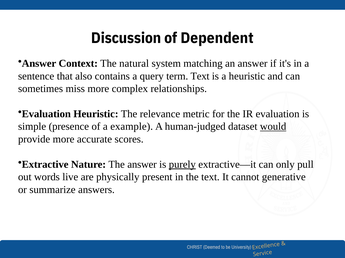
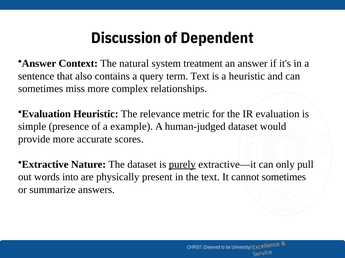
matching: matching -> treatment
would underline: present -> none
The answer: answer -> dataset
live: live -> into
cannot generative: generative -> sometimes
